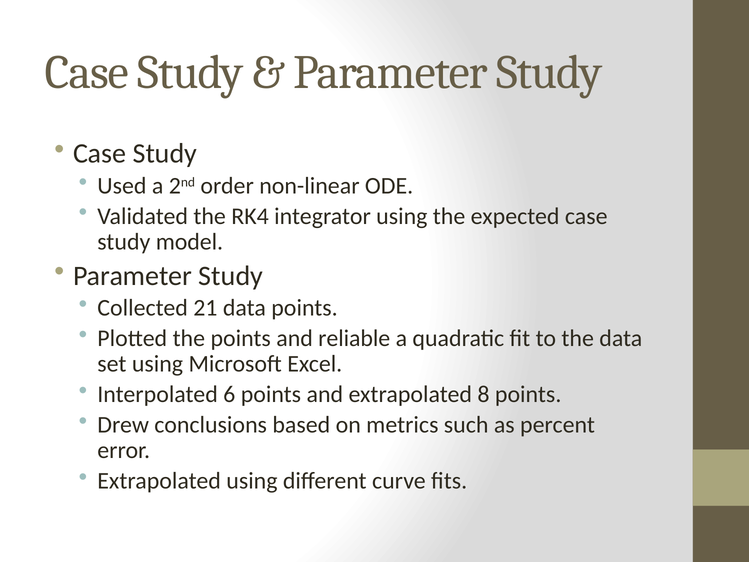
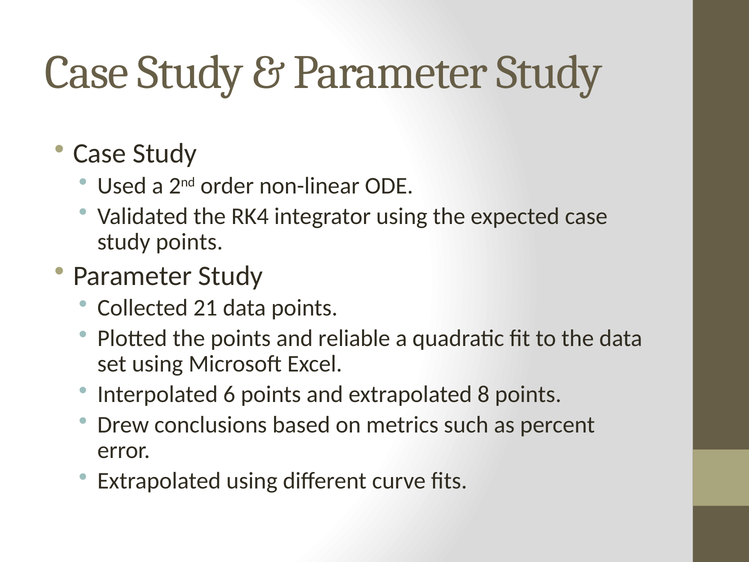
study model: model -> points
